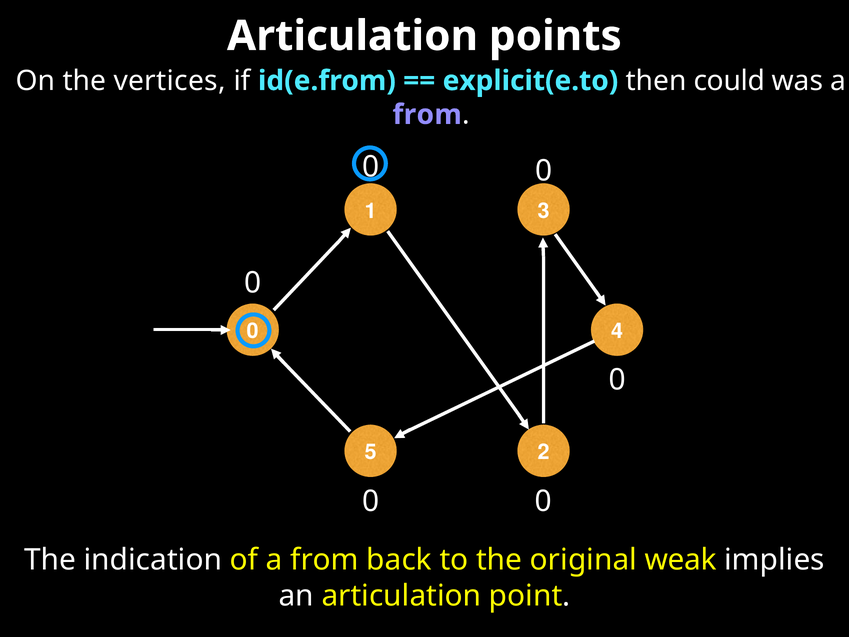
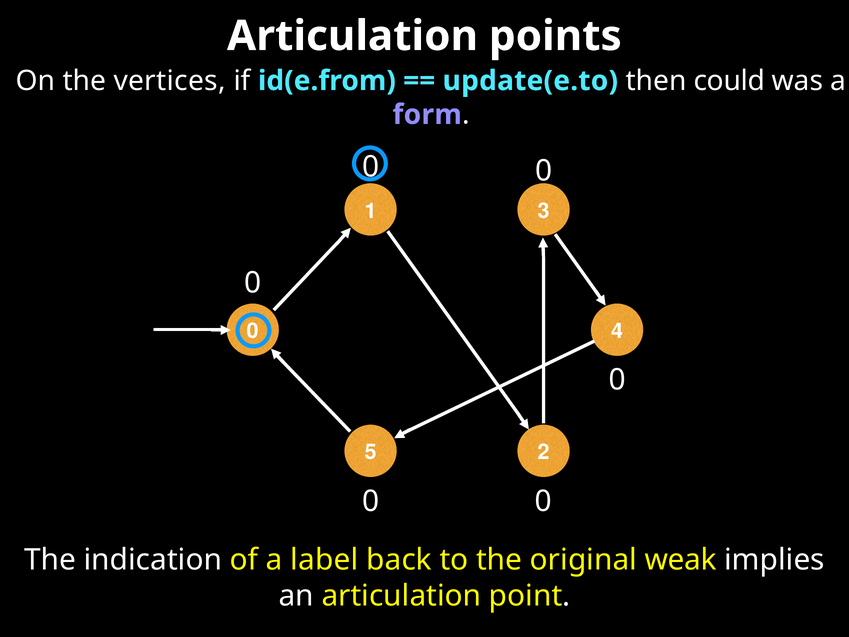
explicit(e.to: explicit(e.to -> update(e.to
from at (427, 115): from -> form
of a from: from -> label
